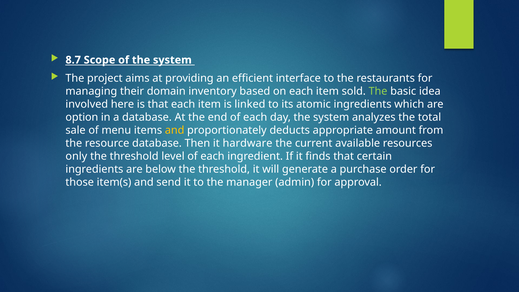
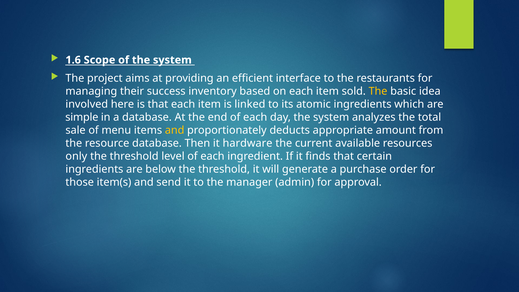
8.7: 8.7 -> 1.6
domain: domain -> success
The at (378, 91) colour: light green -> yellow
option: option -> simple
